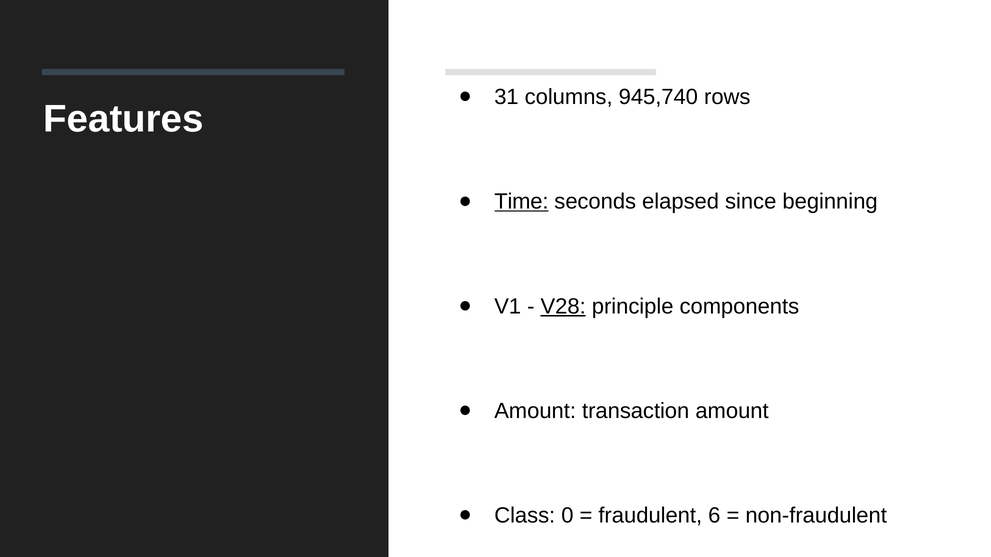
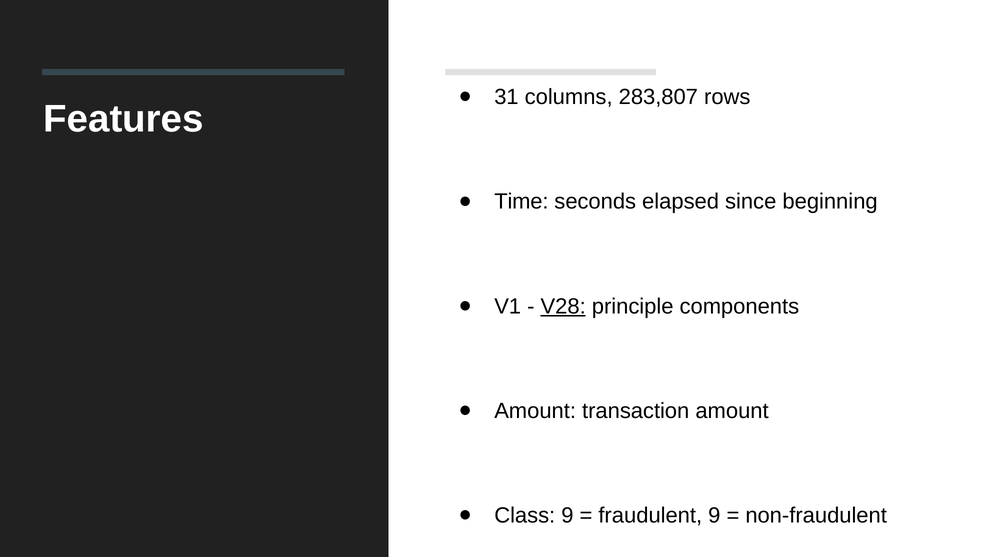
945,740: 945,740 -> 283,807
Time underline: present -> none
Class 0: 0 -> 9
fraudulent 6: 6 -> 9
